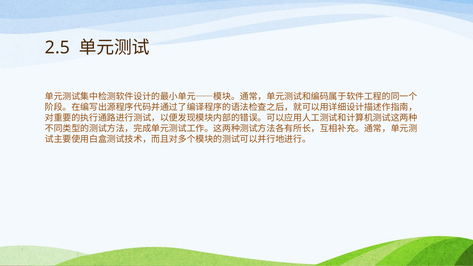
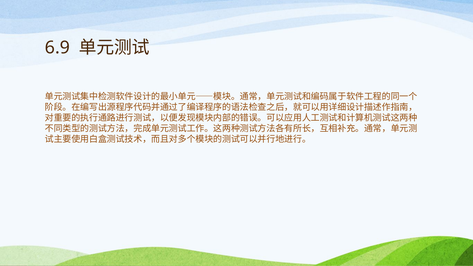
2.5: 2.5 -> 6.9
